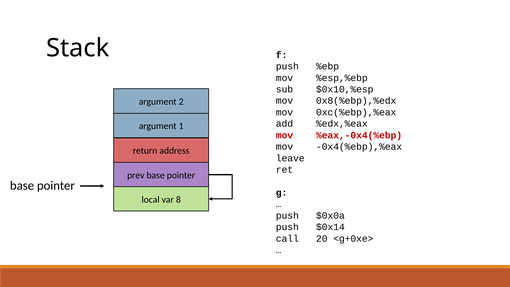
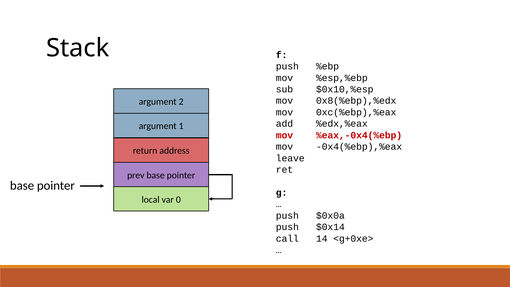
8: 8 -> 0
20: 20 -> 14
